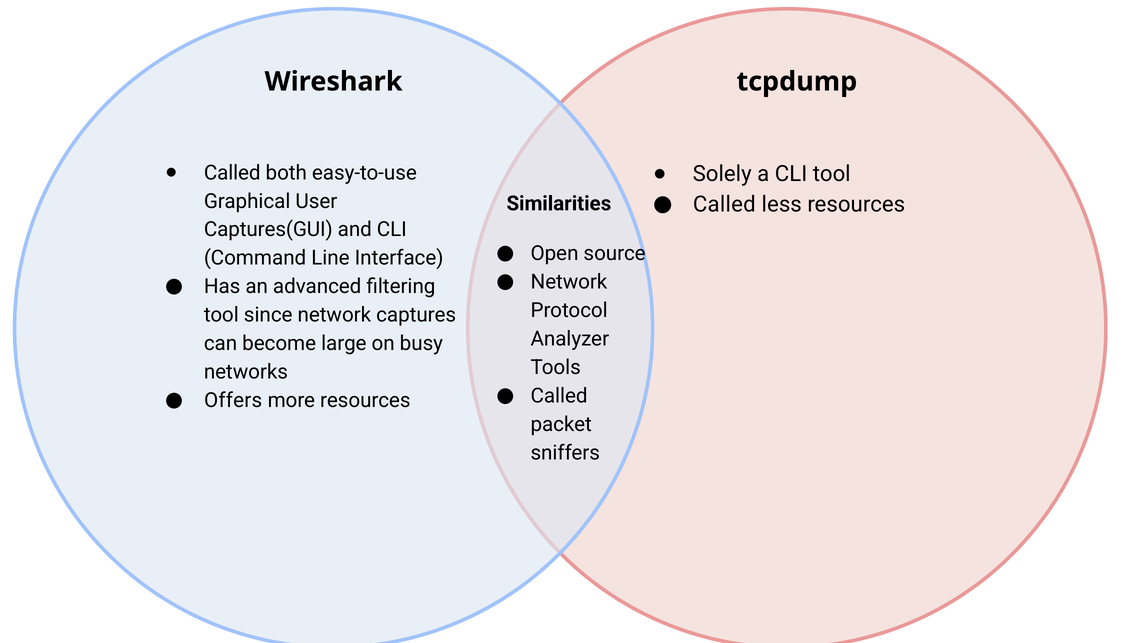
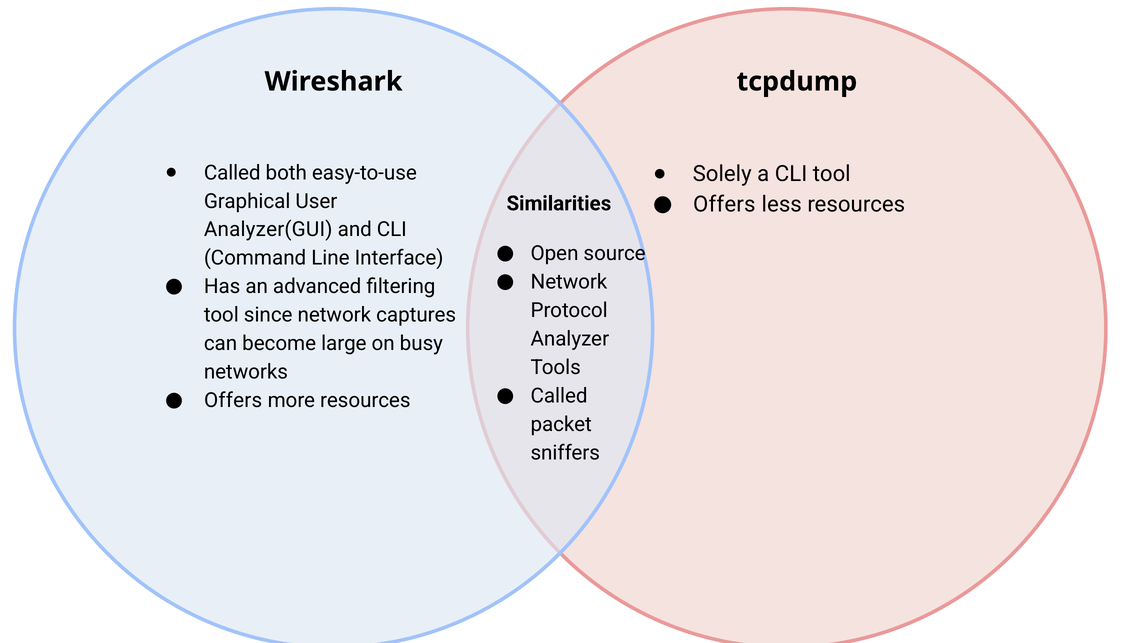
Called at (724, 204): Called -> Offers
Captures(GUI: Captures(GUI -> Analyzer(GUI
